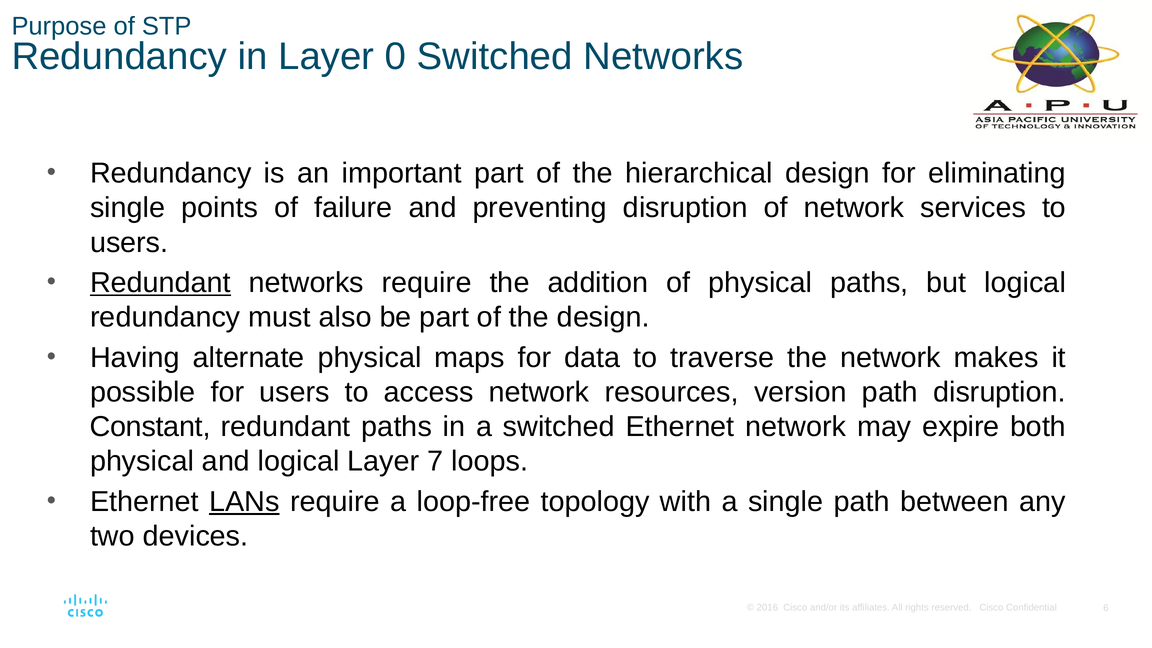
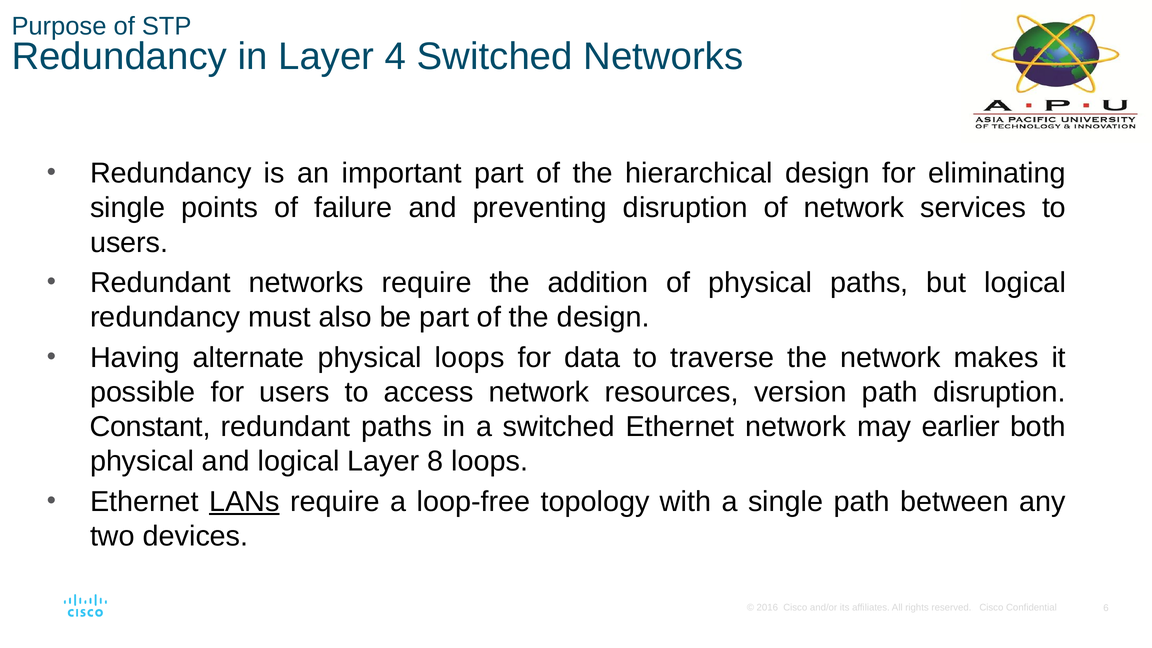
0: 0 -> 4
Redundant at (160, 283) underline: present -> none
physical maps: maps -> loops
expire: expire -> earlier
7: 7 -> 8
